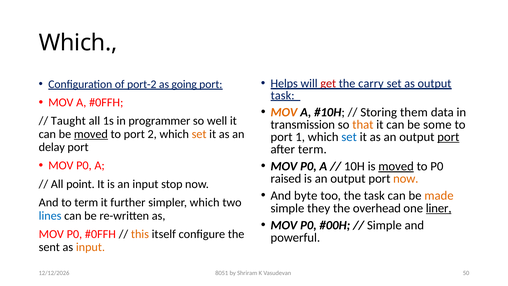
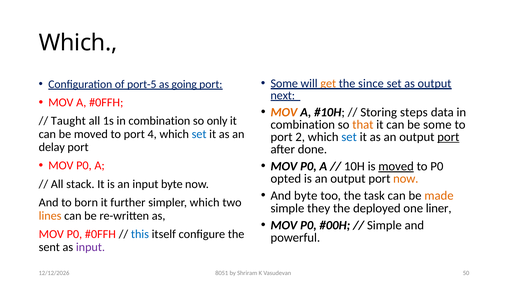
Helps at (284, 83): Helps -> Some
get colour: red -> orange
carry: carry -> since
port-2: port-2 -> port-5
task at (283, 95): task -> next
them: them -> steps
1s in programmer: programmer -> combination
well: well -> only
transmission at (303, 124): transmission -> combination
moved at (91, 134) underline: present -> none
2: 2 -> 4
set at (199, 134) colour: orange -> blue
1: 1 -> 2
after term: term -> done
raised: raised -> opted
point: point -> stack
input stop: stop -> byte
to term: term -> born
overhead: overhead -> deployed
liner underline: present -> none
lines colour: blue -> orange
this colour: orange -> blue
input at (90, 247) colour: orange -> purple
